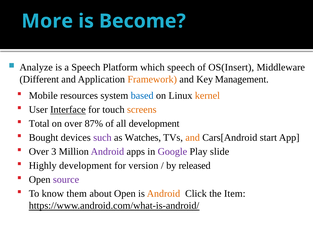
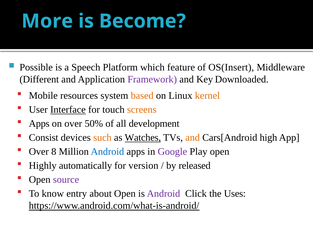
Analyze: Analyze -> Possible
which speech: speech -> feature
Framework colour: orange -> purple
Management: Management -> Downloaded
based colour: blue -> orange
Total at (39, 124): Total -> Apps
87%: 87% -> 50%
Bought: Bought -> Consist
such colour: purple -> orange
Watches underline: none -> present
start: start -> high
3: 3 -> 8
Android at (107, 151) colour: purple -> blue
Play slide: slide -> open
Highly development: development -> automatically
them: them -> entry
Android at (163, 193) colour: orange -> purple
Item: Item -> Uses
